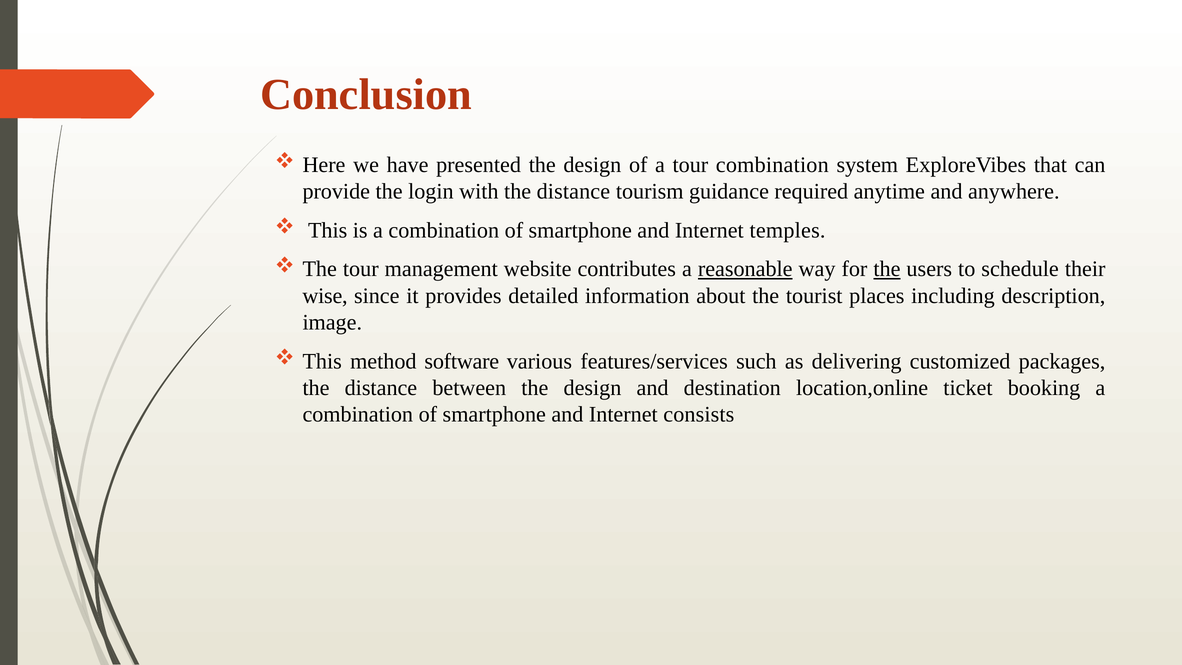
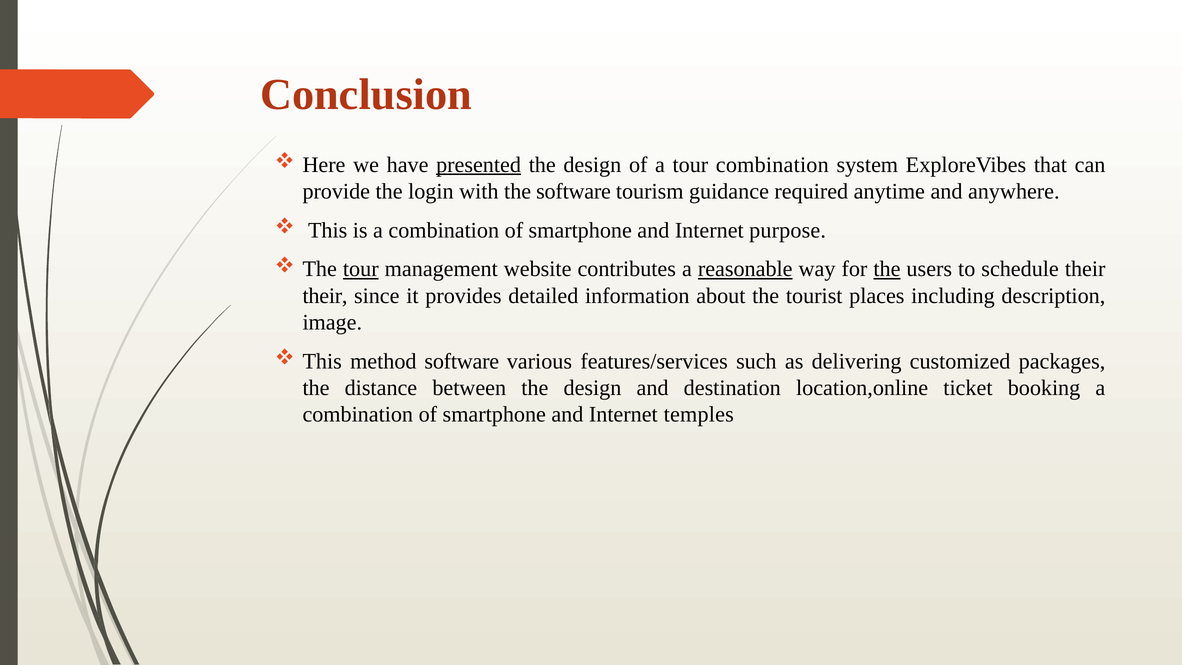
presented underline: none -> present
with the distance: distance -> software
temples: temples -> purpose
tour at (361, 269) underline: none -> present
wise at (325, 296): wise -> their
consists: consists -> temples
